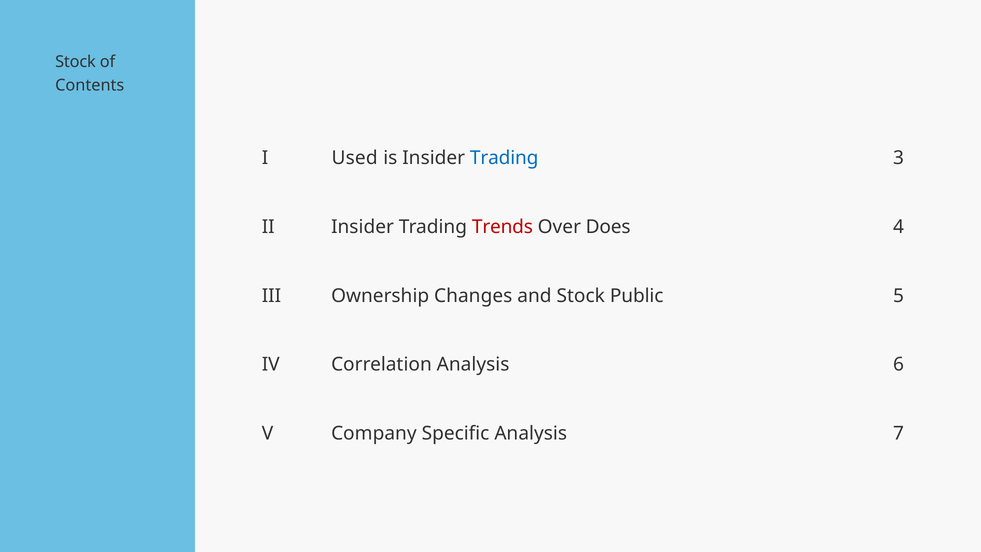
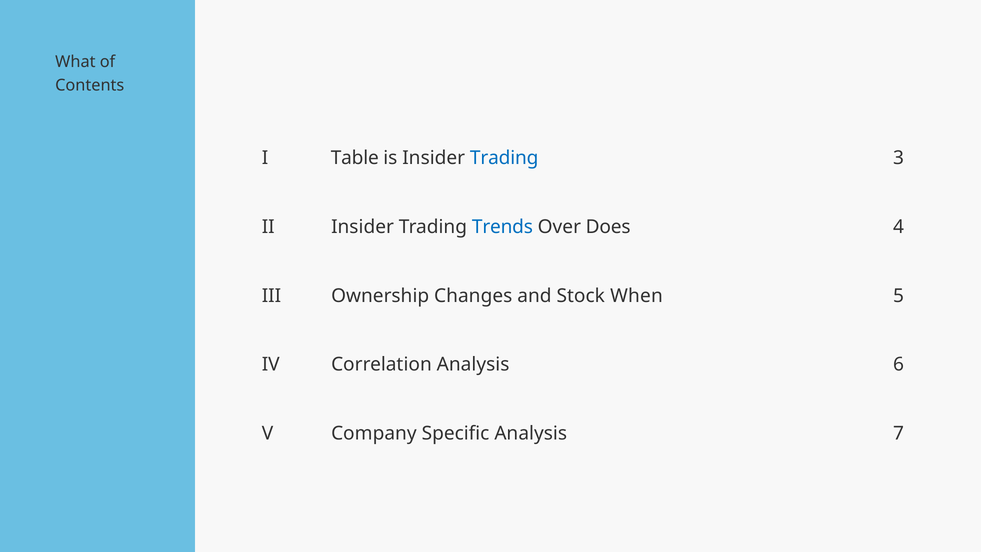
Stock at (75, 62): Stock -> What
Used: Used -> Table
Trends colour: red -> blue
Public: Public -> When
